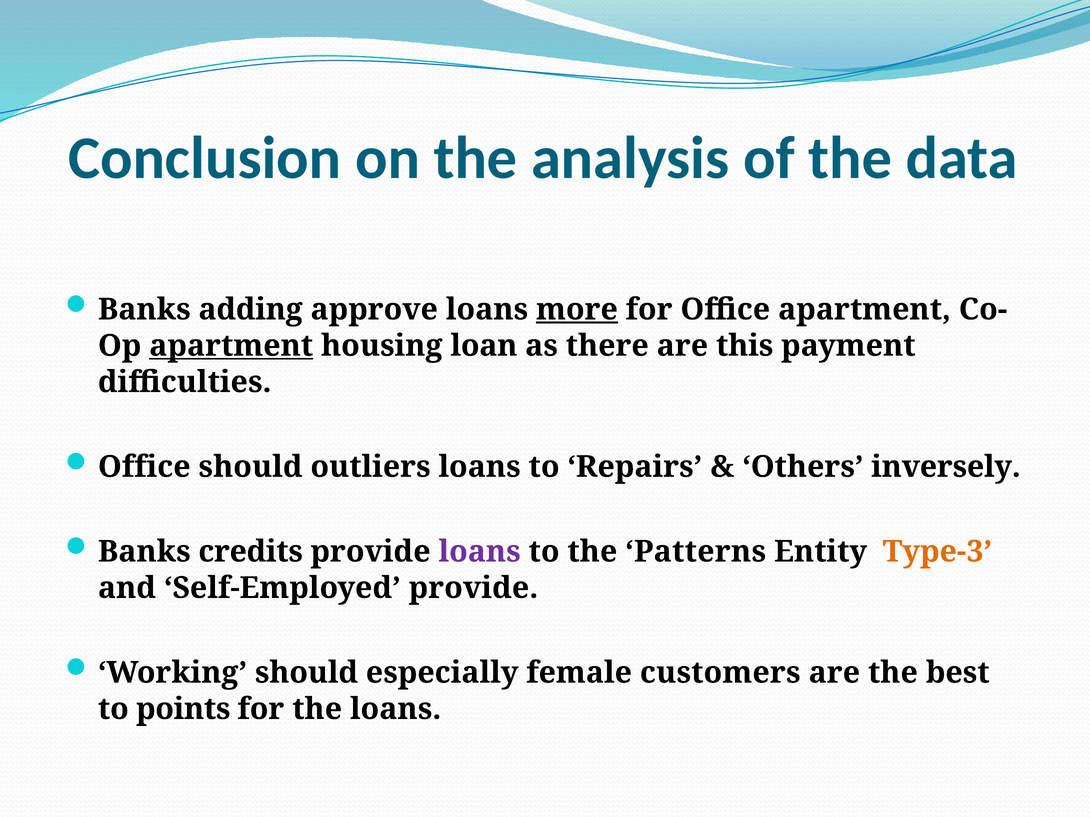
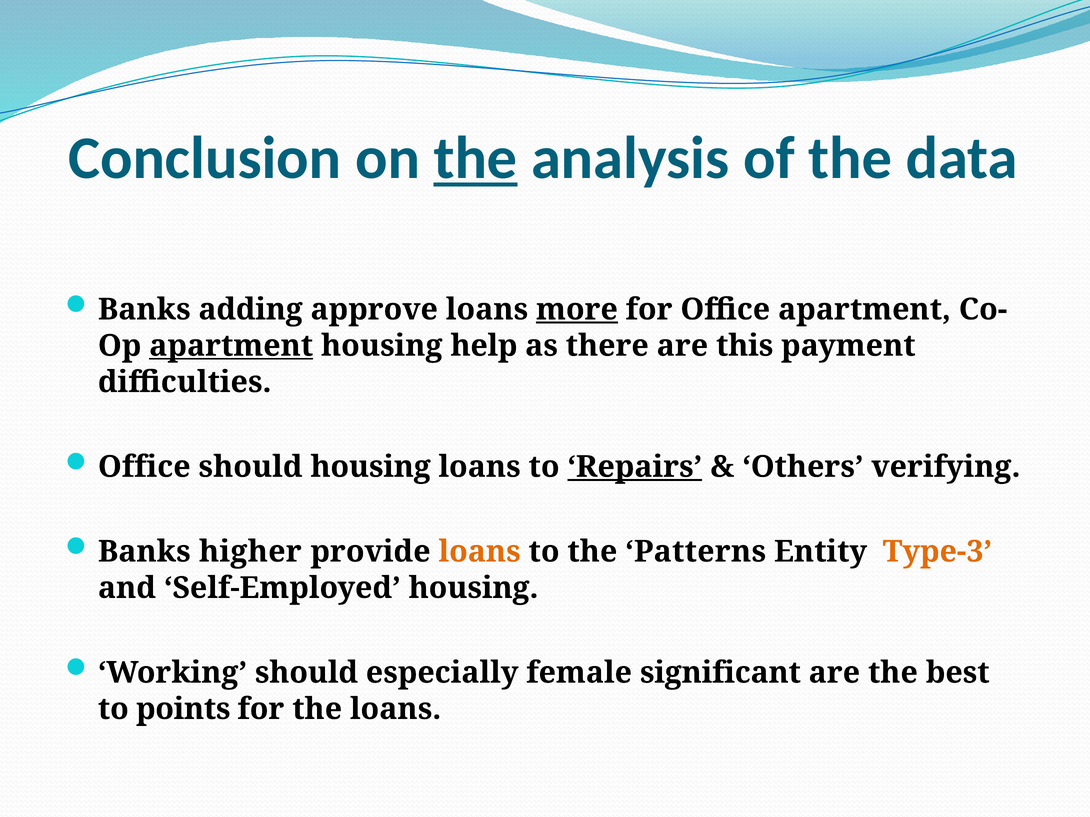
the at (476, 159) underline: none -> present
loan: loan -> help
should outliers: outliers -> housing
Repairs underline: none -> present
inversely: inversely -> verifying
credits: credits -> higher
loans at (480, 552) colour: purple -> orange
Self-Employed provide: provide -> housing
customers: customers -> significant
